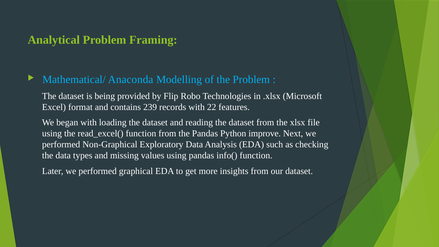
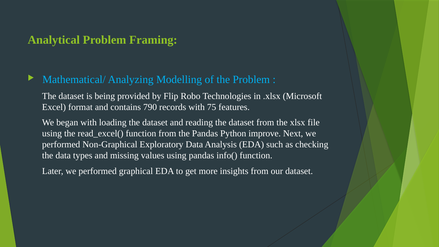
Anaconda: Anaconda -> Analyzing
239: 239 -> 790
22: 22 -> 75
